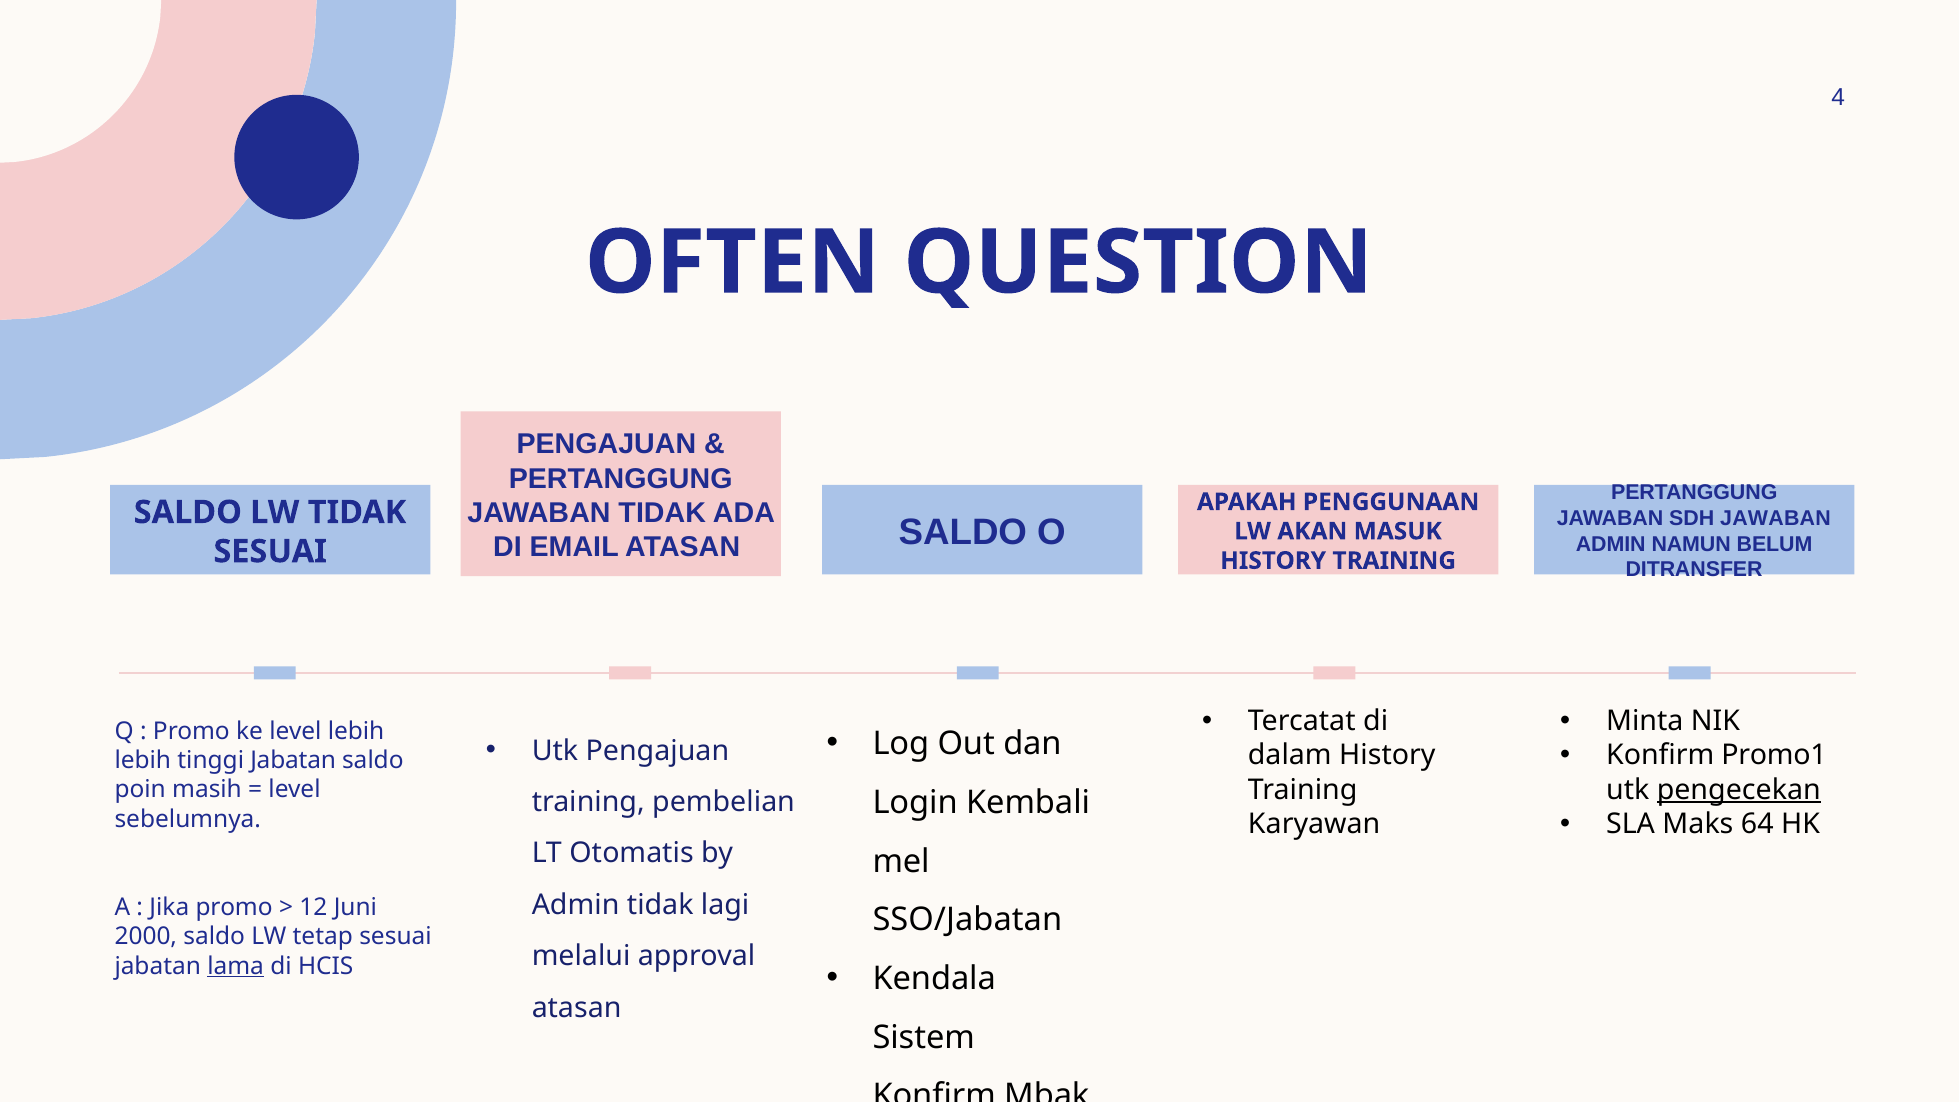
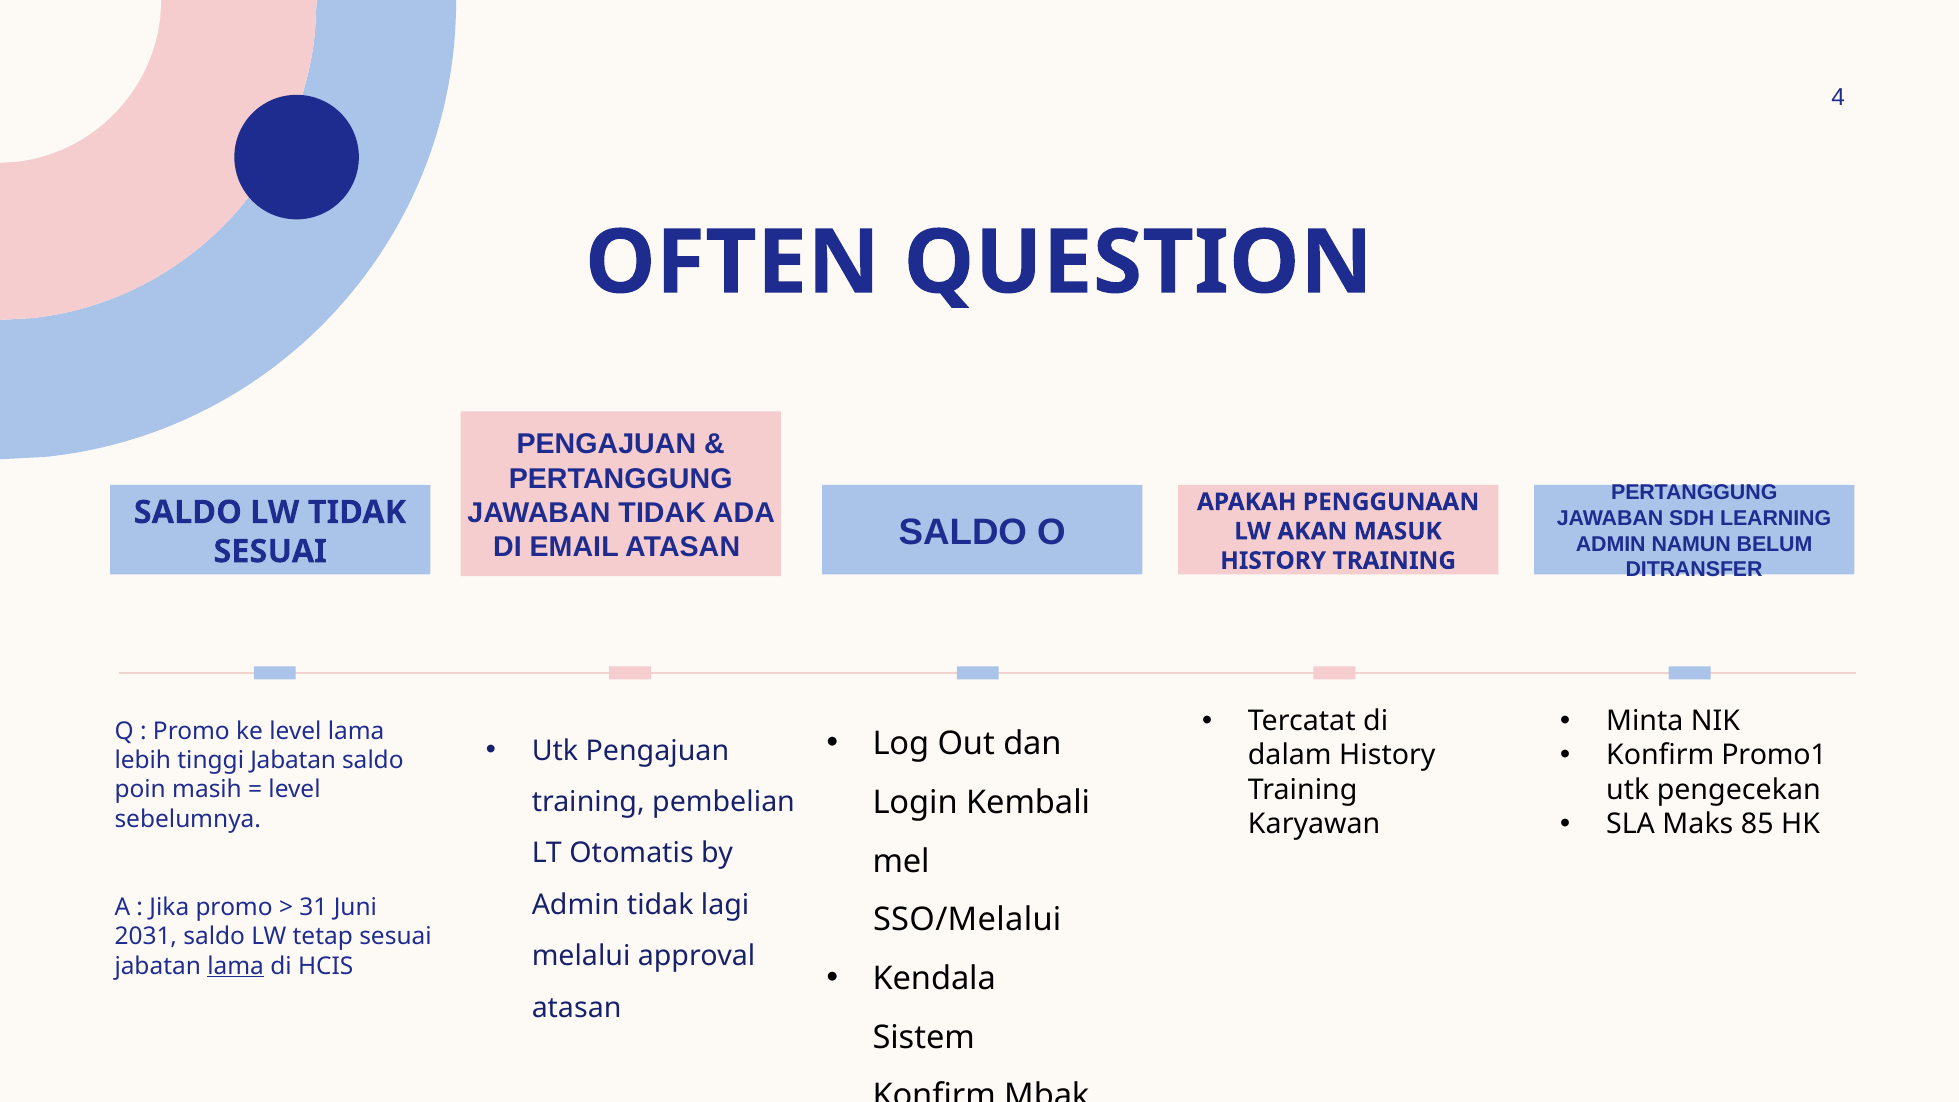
SDH JAWABAN: JAWABAN -> LEARNING
level lebih: lebih -> lama
pengecekan underline: present -> none
64: 64 -> 85
12: 12 -> 31
SSO/Jabatan: SSO/Jabatan -> SSO/Melalui
2000: 2000 -> 2031
